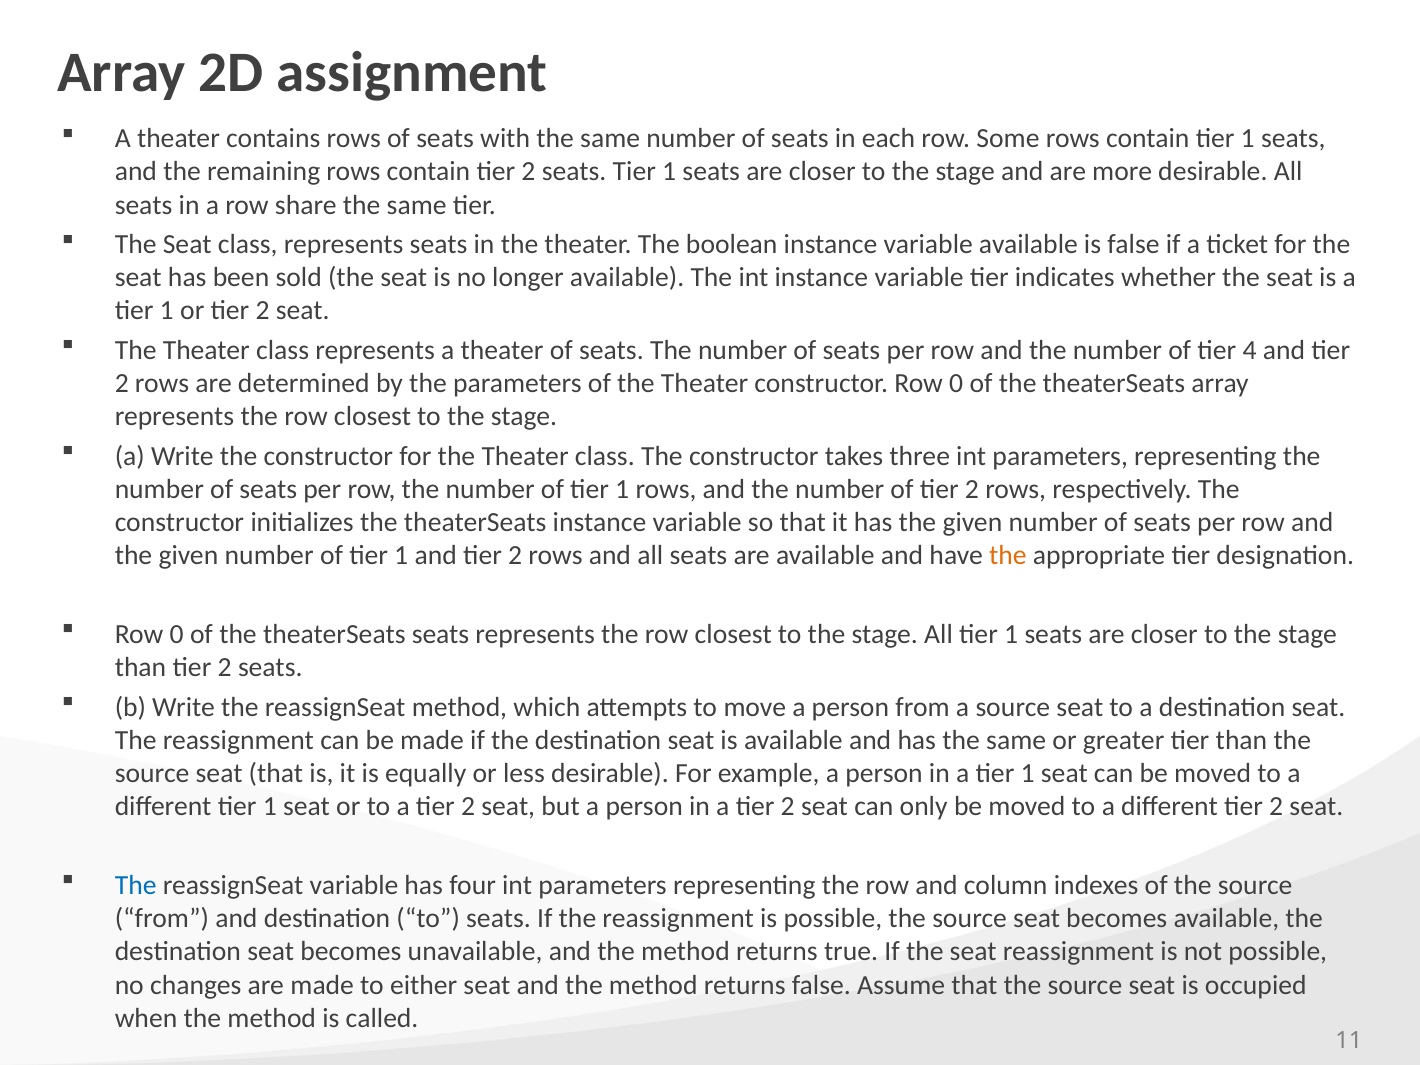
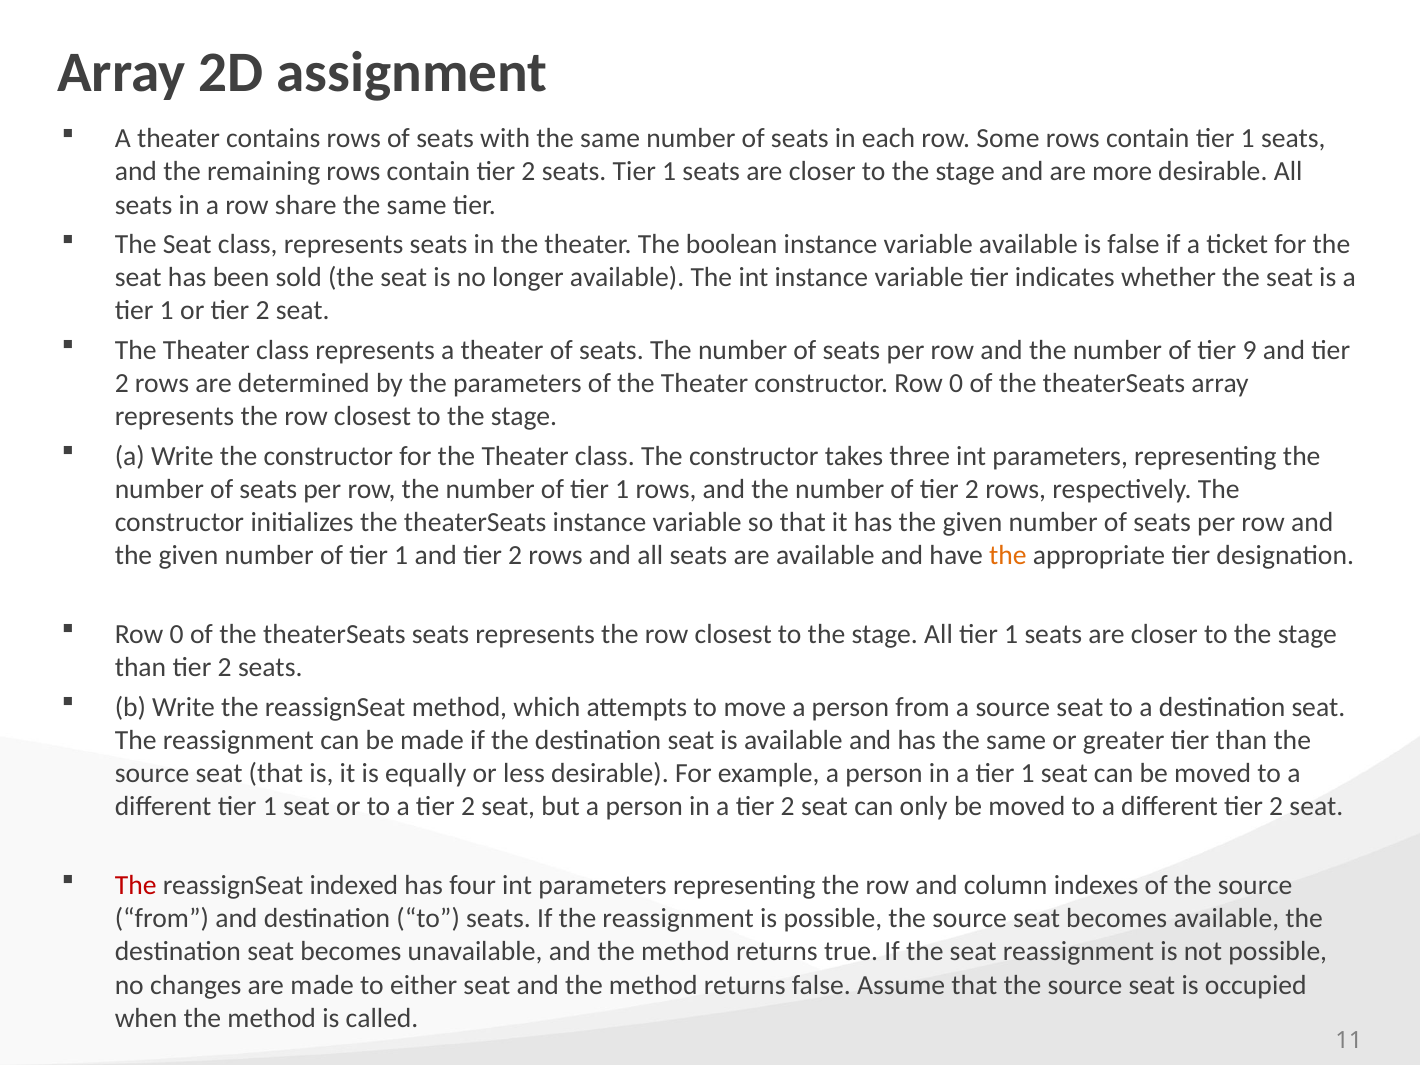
4: 4 -> 9
The at (136, 885) colour: blue -> red
reassignSeat variable: variable -> indexed
